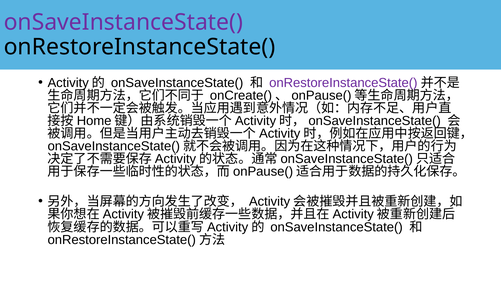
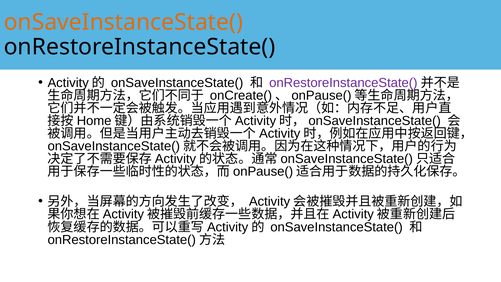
onSaveInstanceState( at (123, 22) colour: purple -> orange
